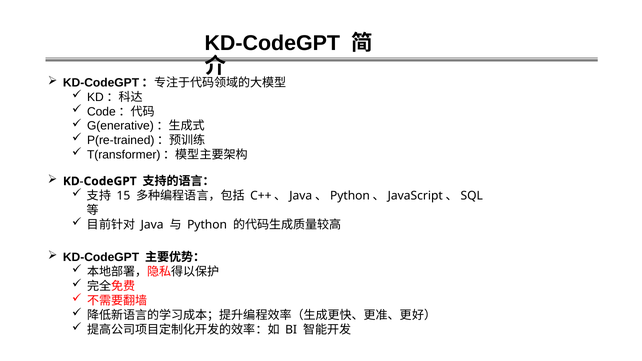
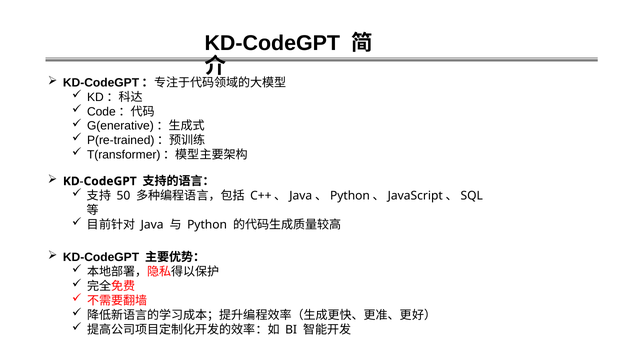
15: 15 -> 50
